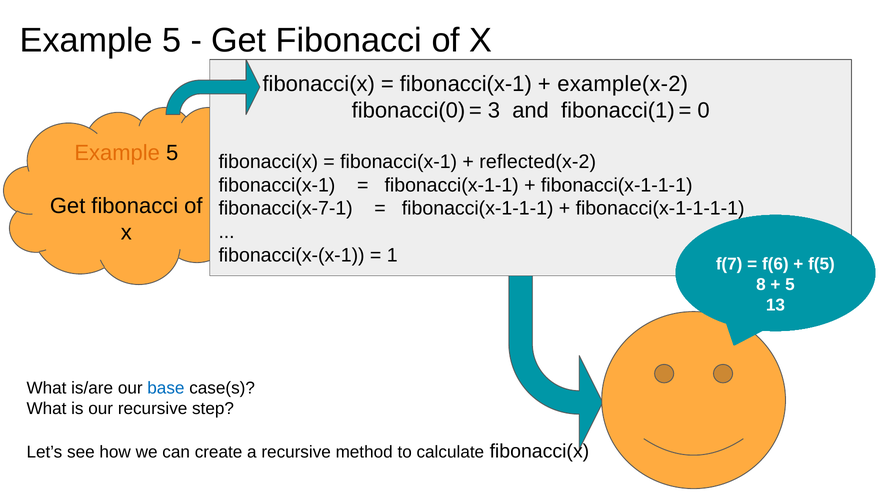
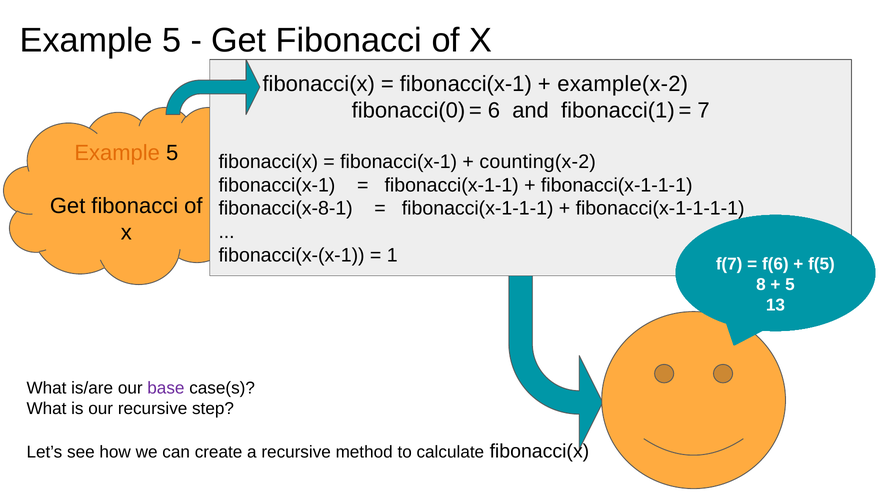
3 at (494, 110): 3 -> 6
0 at (704, 110): 0 -> 7
reflected(x-2: reflected(x-2 -> counting(x-2
fibonacci(x-7-1: fibonacci(x-7-1 -> fibonacci(x-8-1
base colour: blue -> purple
